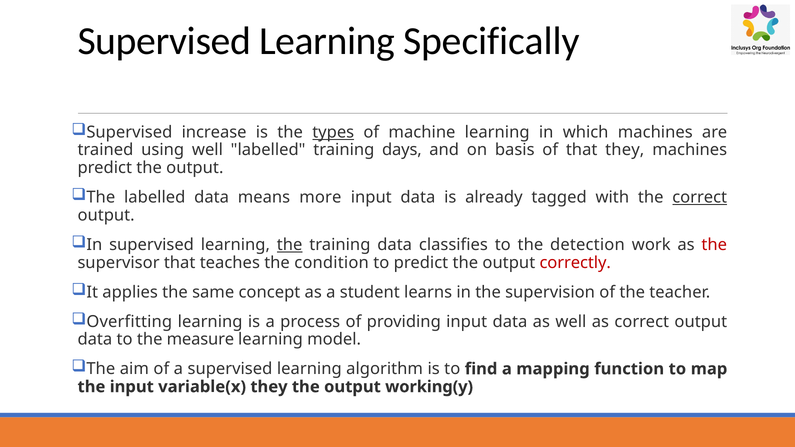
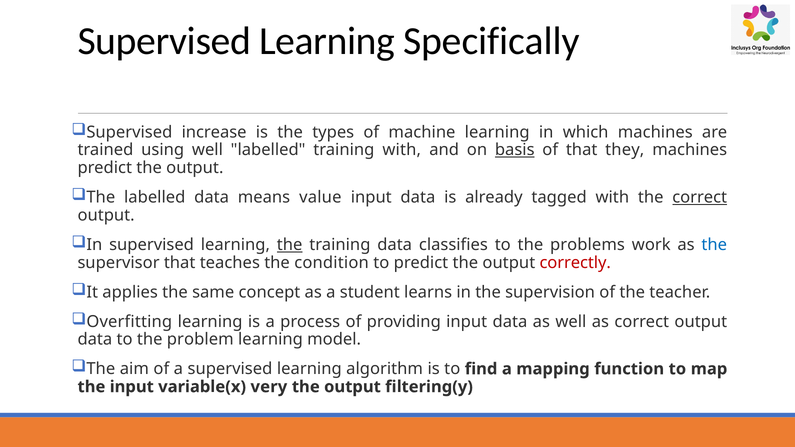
types underline: present -> none
training days: days -> with
basis underline: none -> present
more: more -> value
detection: detection -> problems
the at (714, 245) colour: red -> blue
measure: measure -> problem
variable(x they: they -> very
working(y: working(y -> filtering(y
